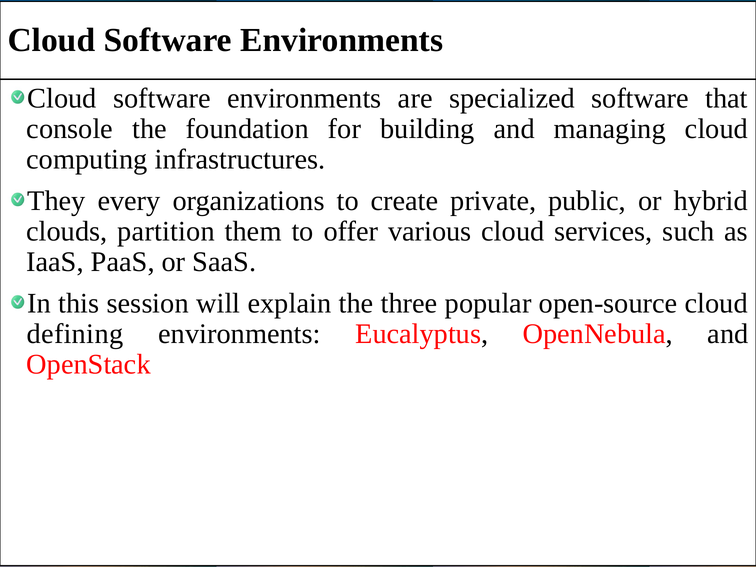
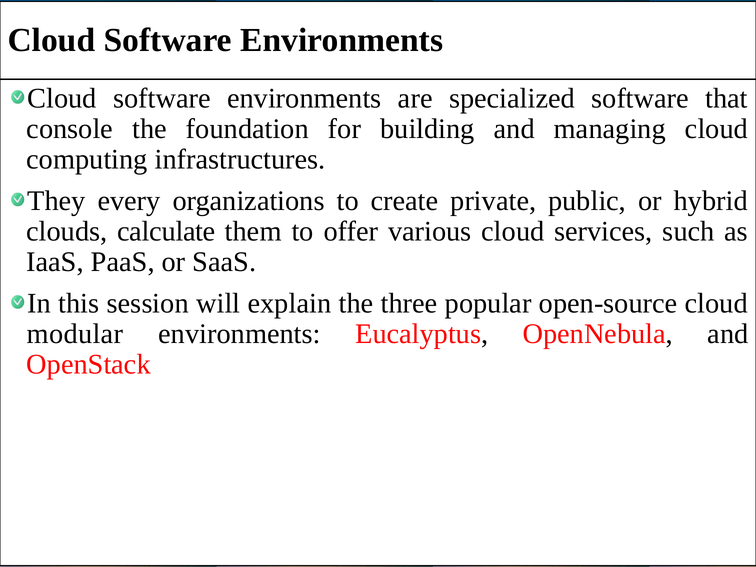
partition: partition -> calculate
defining: defining -> modular
